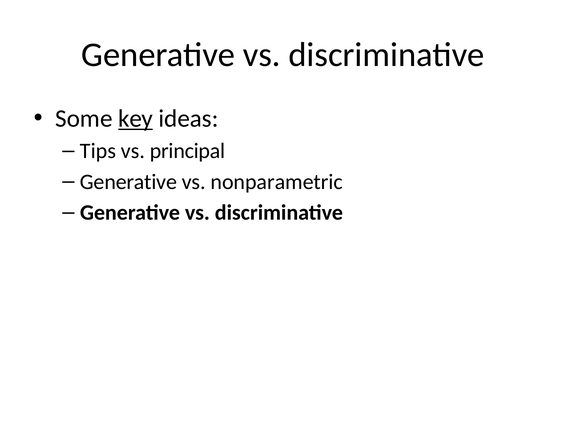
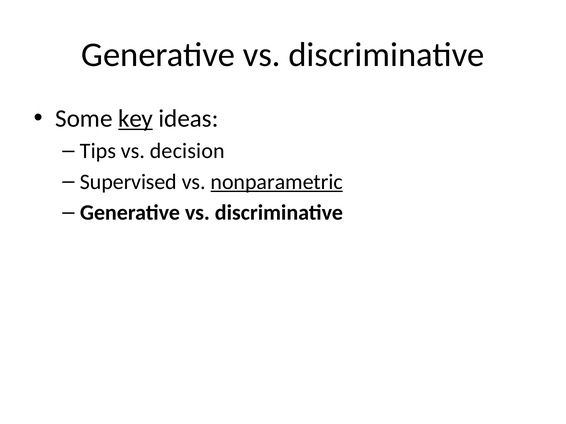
principal: principal -> decision
Generative at (128, 182): Generative -> Supervised
nonparametric underline: none -> present
